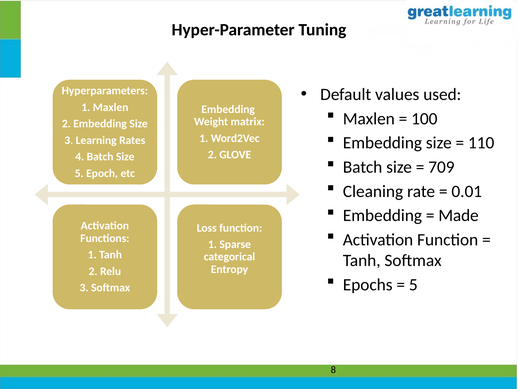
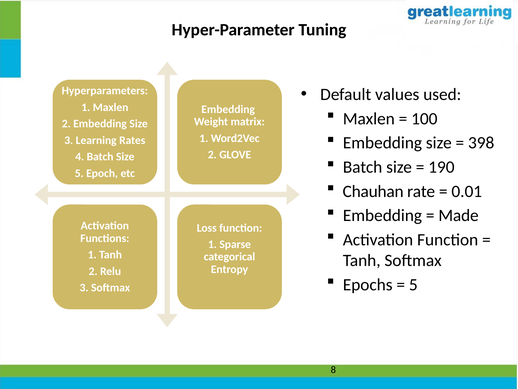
110: 110 -> 398
709: 709 -> 190
Cleaning: Cleaning -> Chauhan
